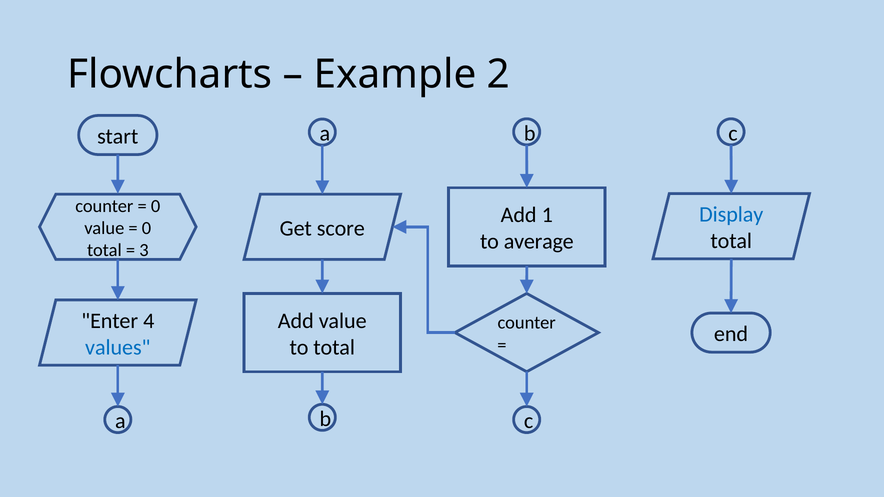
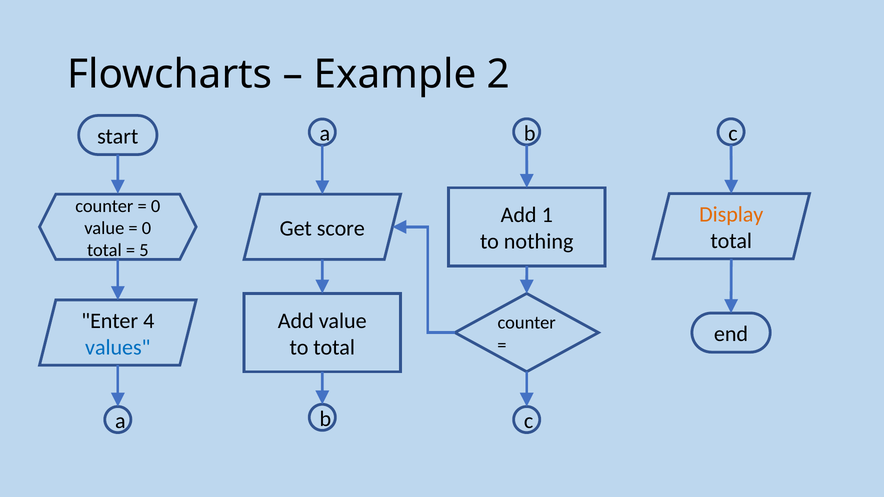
Display colour: blue -> orange
average: average -> nothing
3: 3 -> 5
